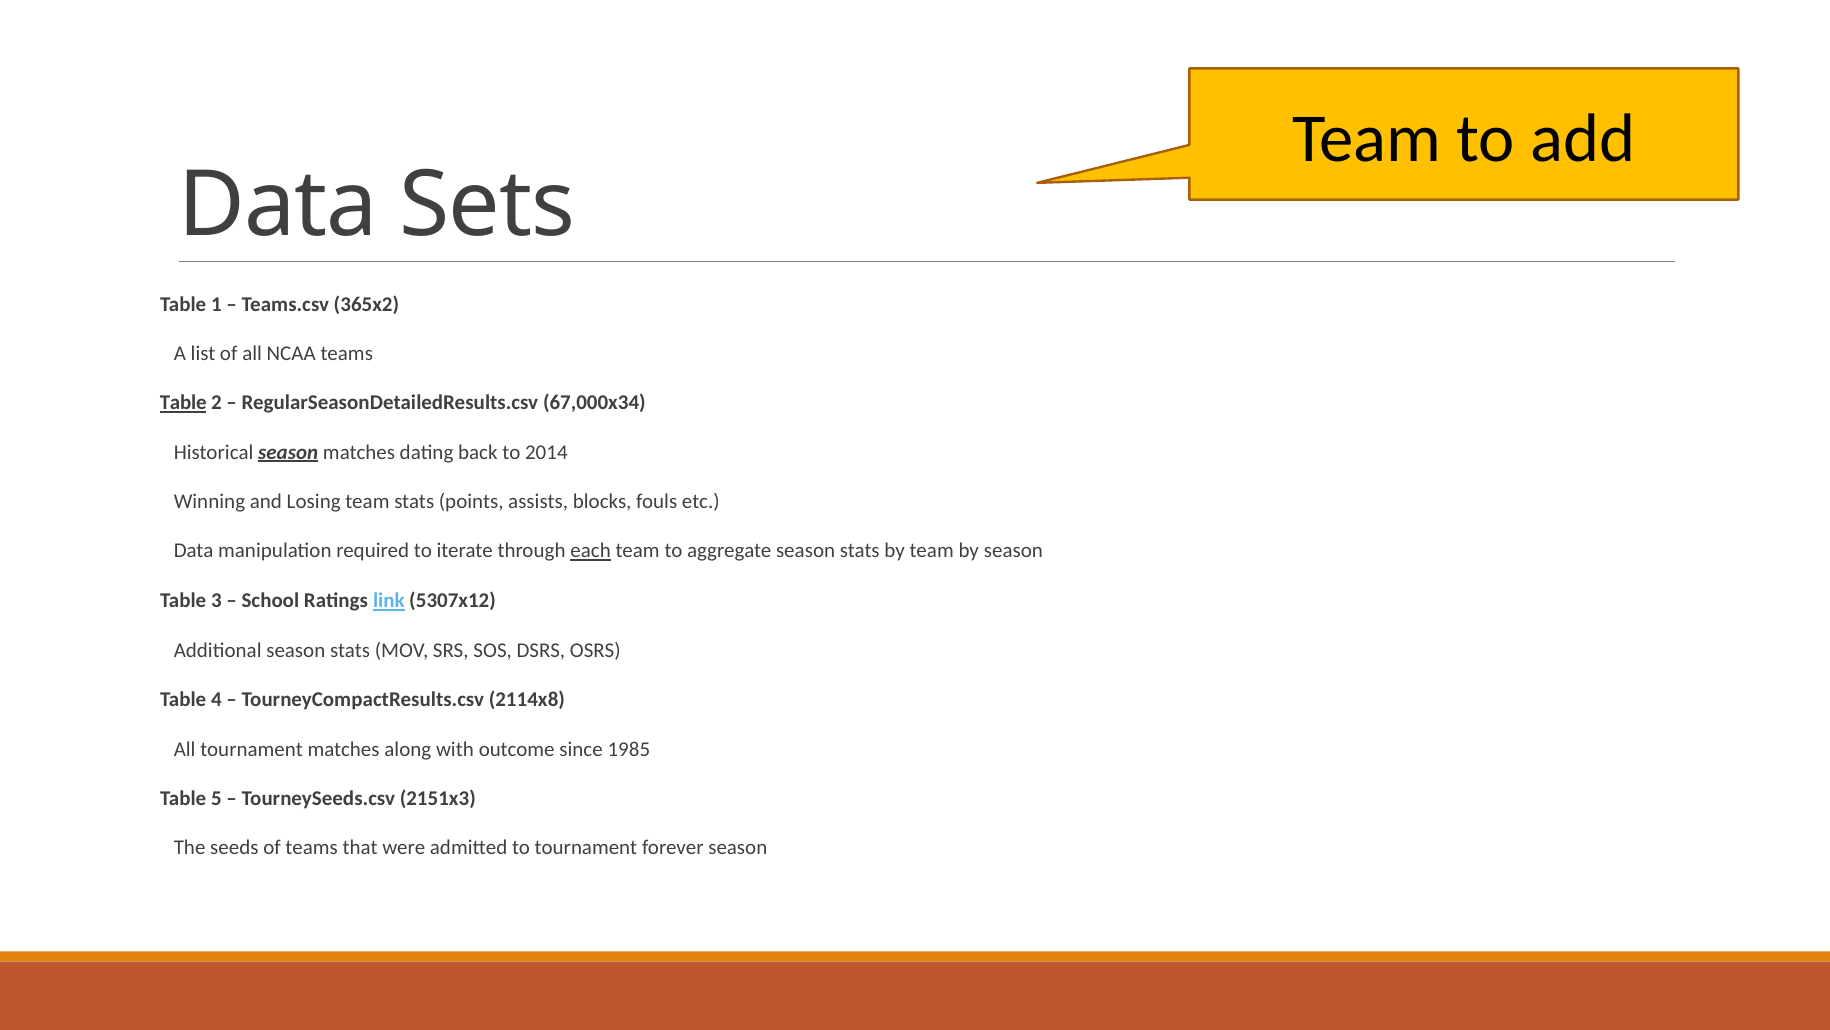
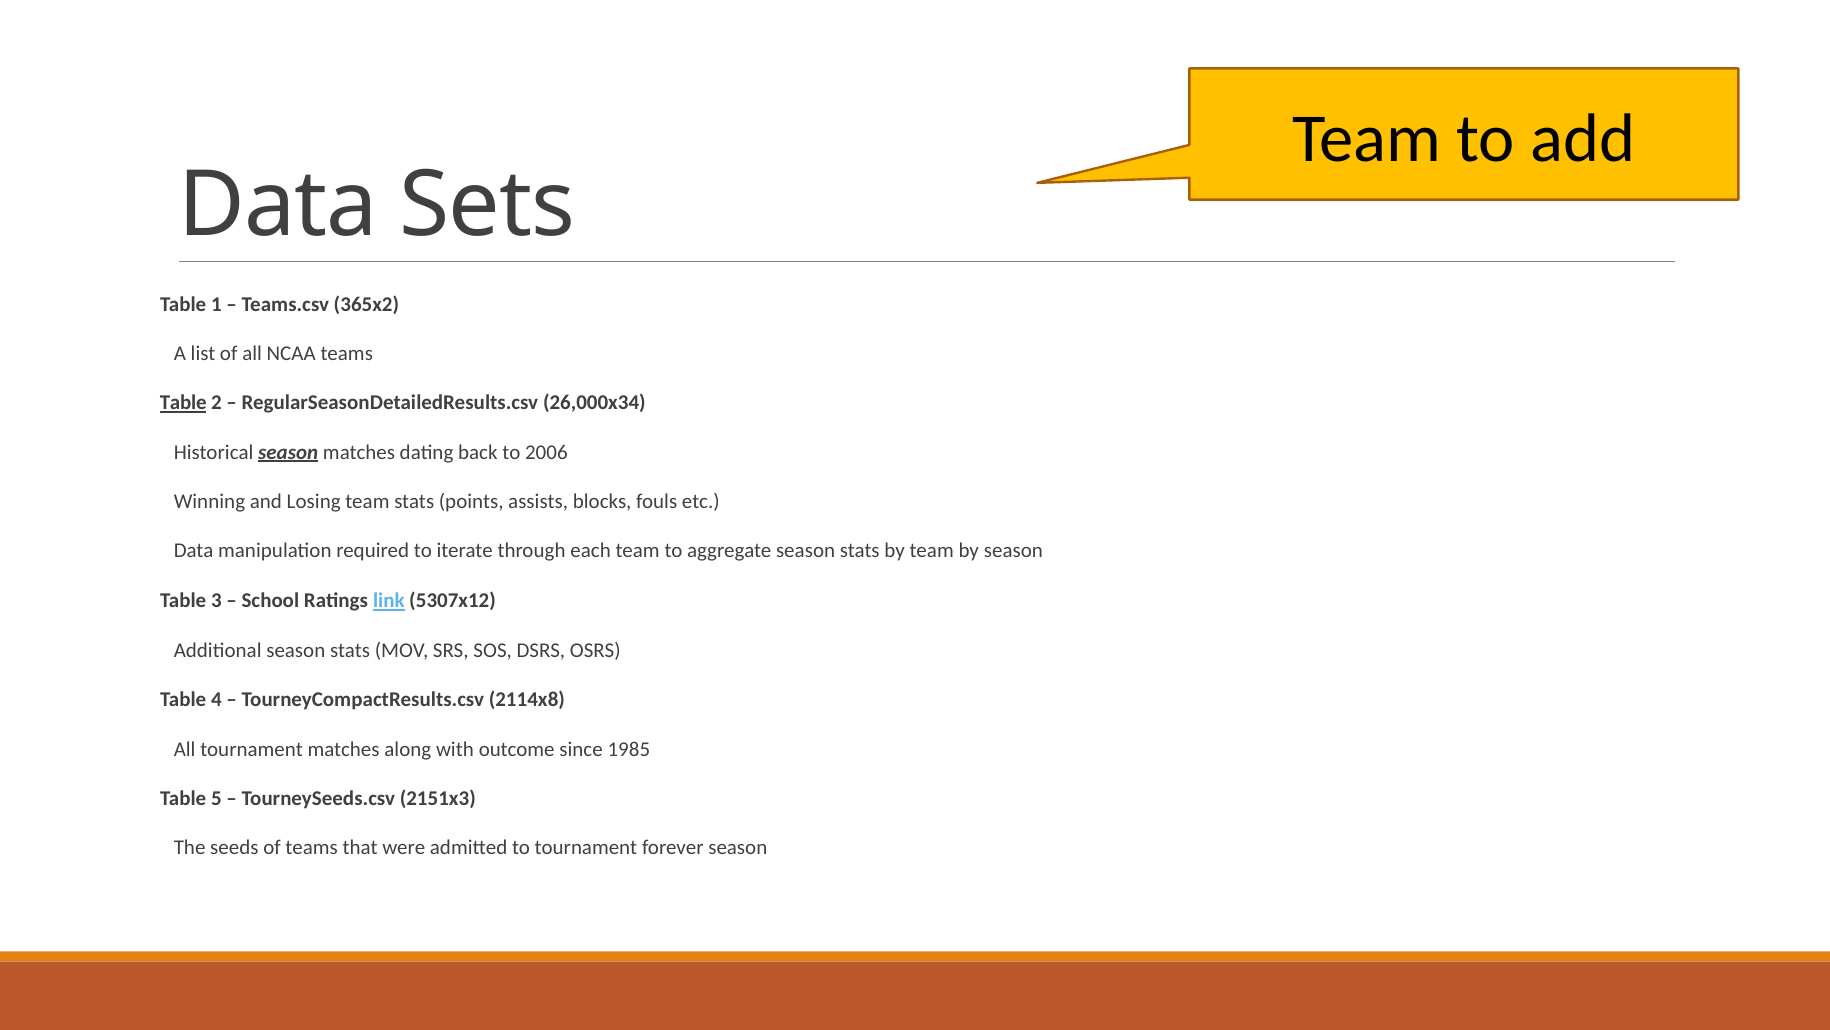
67,000x34: 67,000x34 -> 26,000x34
2014: 2014 -> 2006
each underline: present -> none
